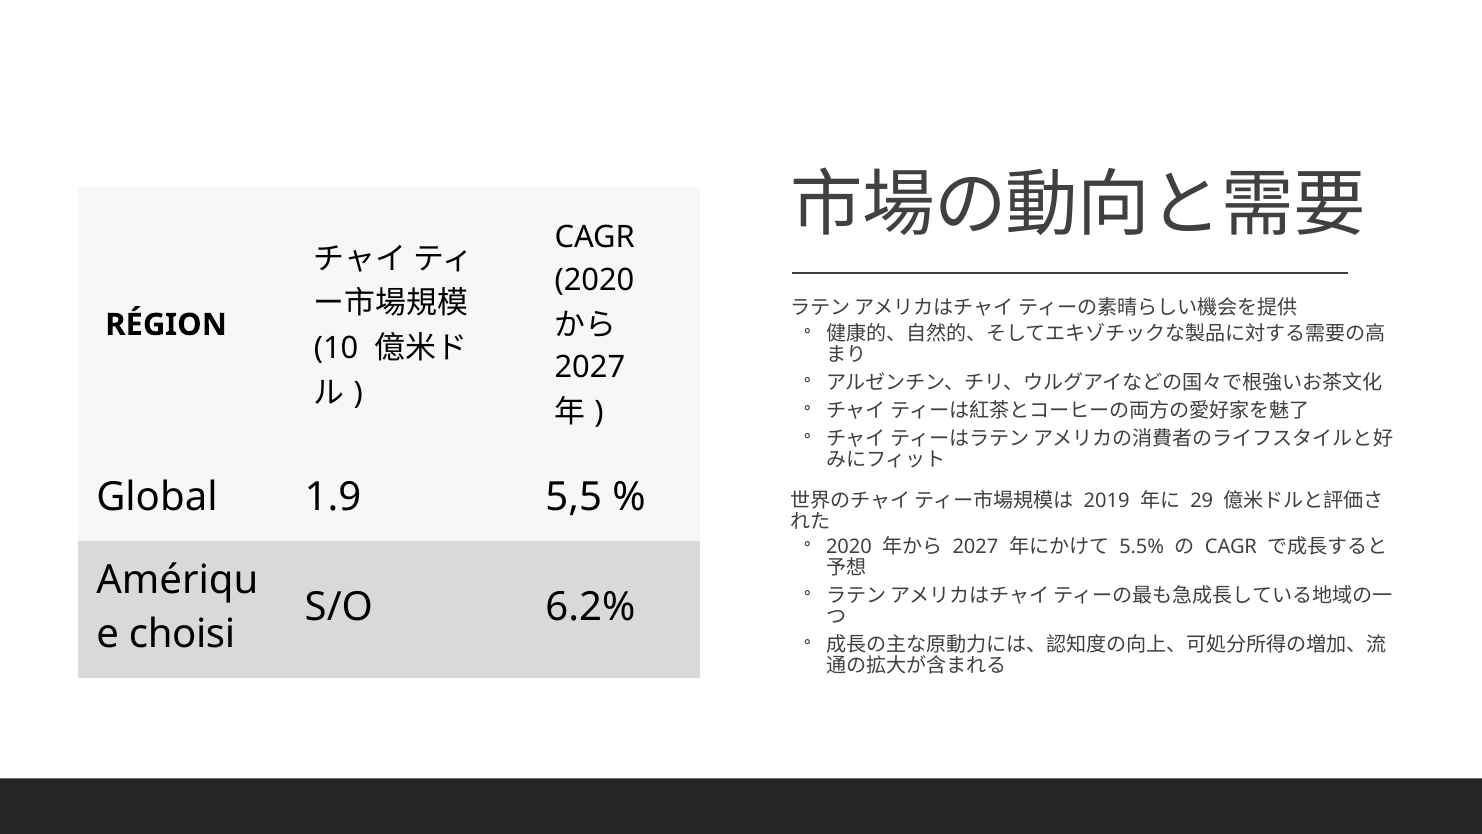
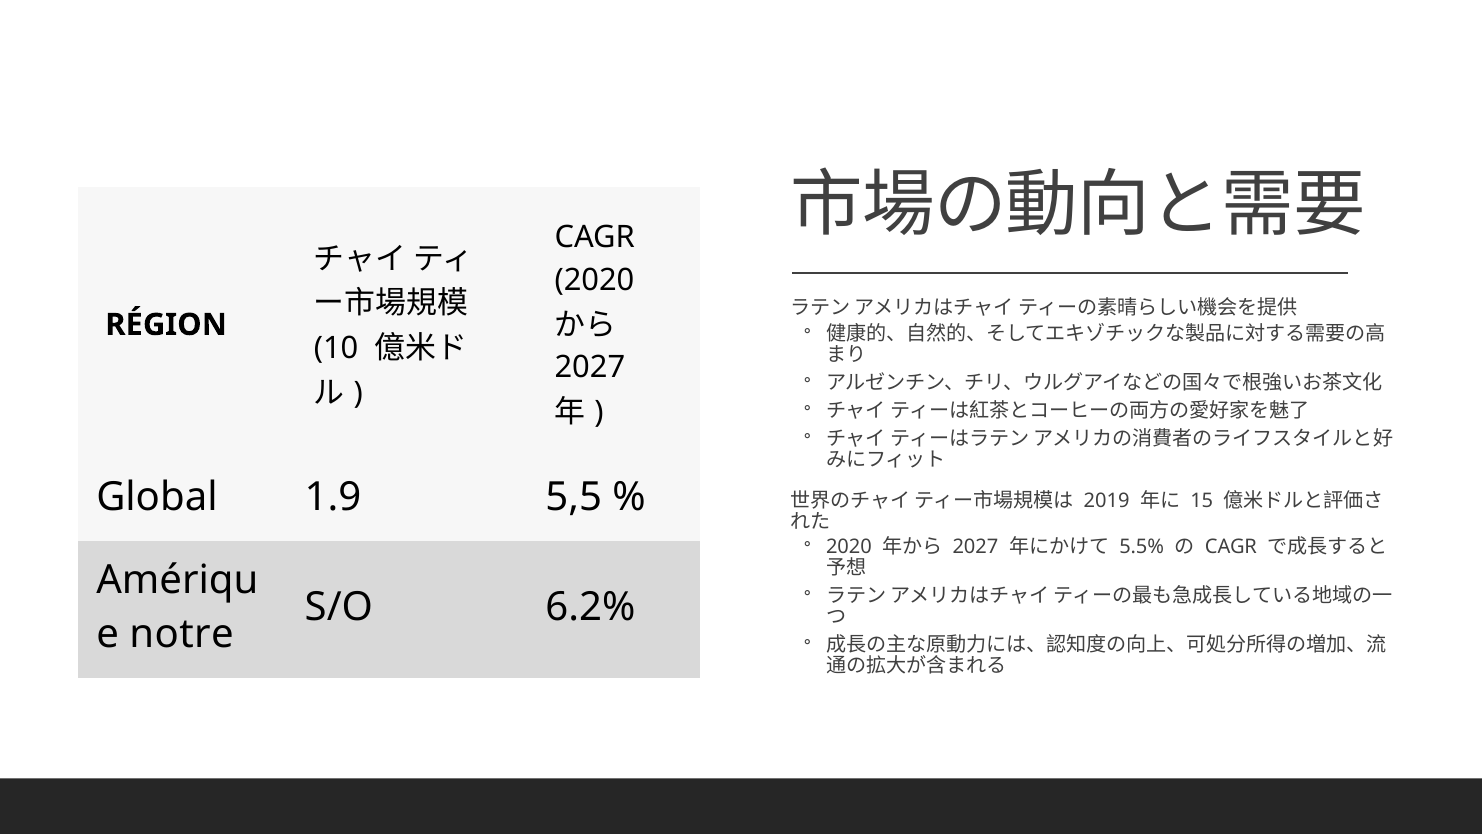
29: 29 -> 15
choisi: choisi -> notre
